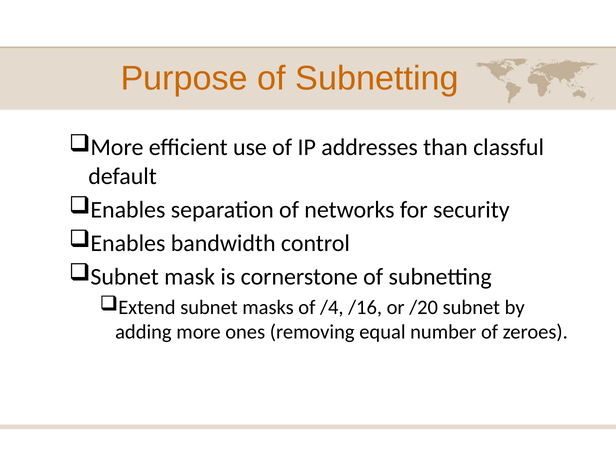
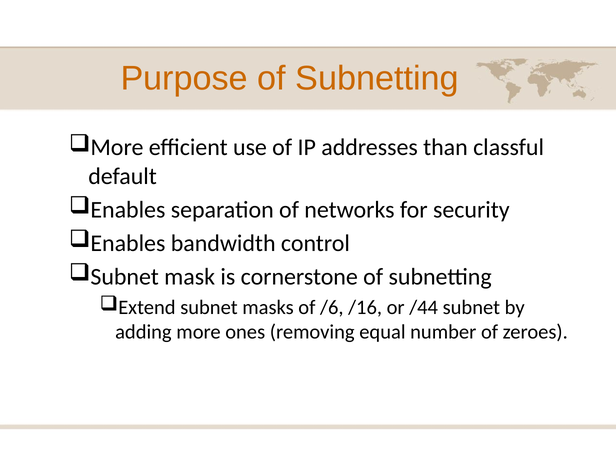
/4: /4 -> /6
/20: /20 -> /44
